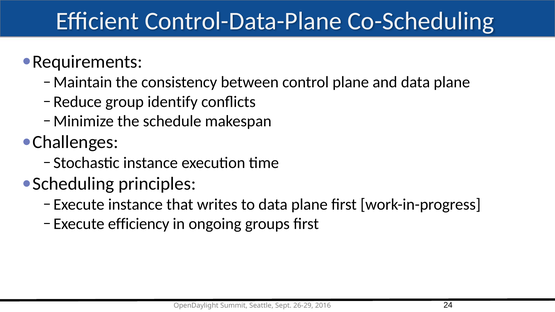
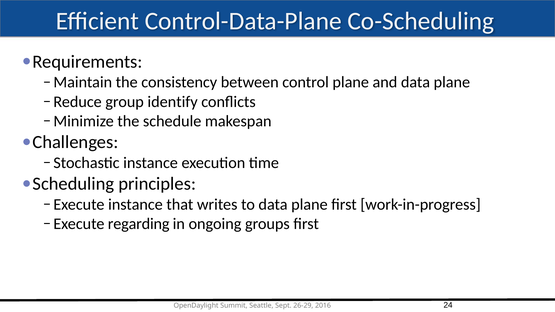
efficiency: efficiency -> regarding
